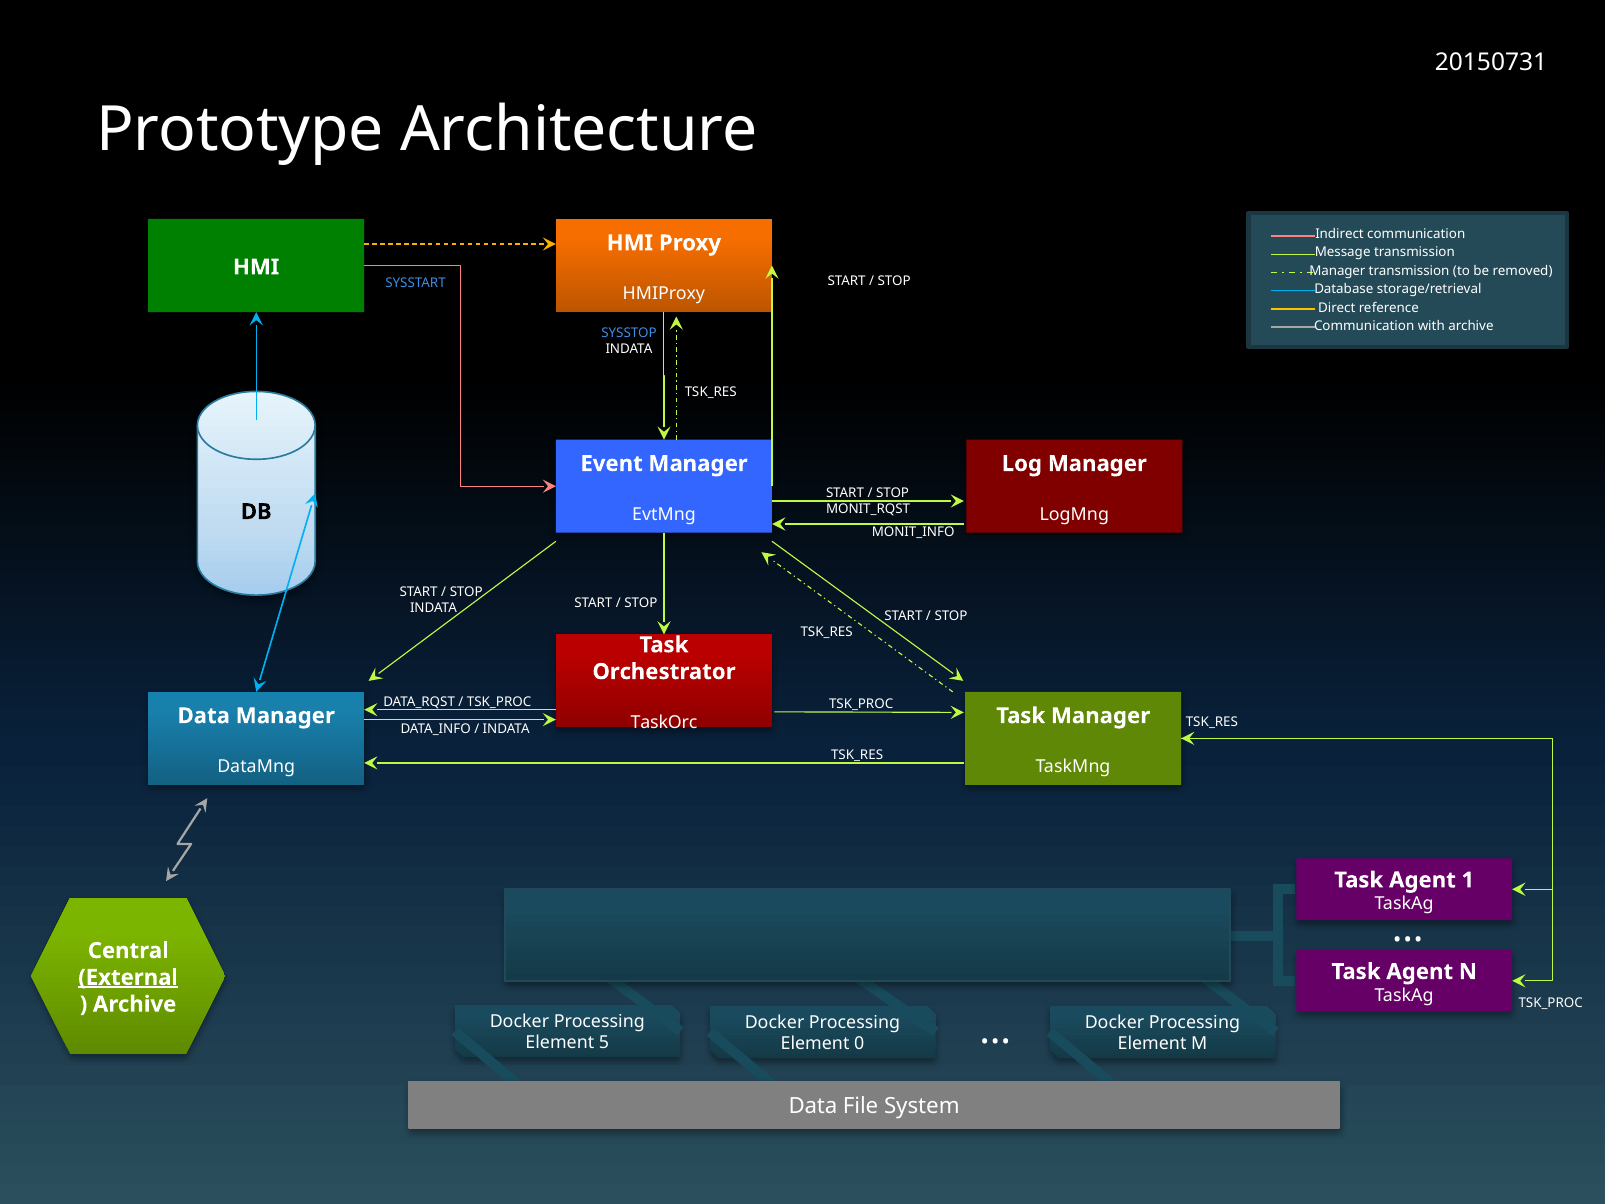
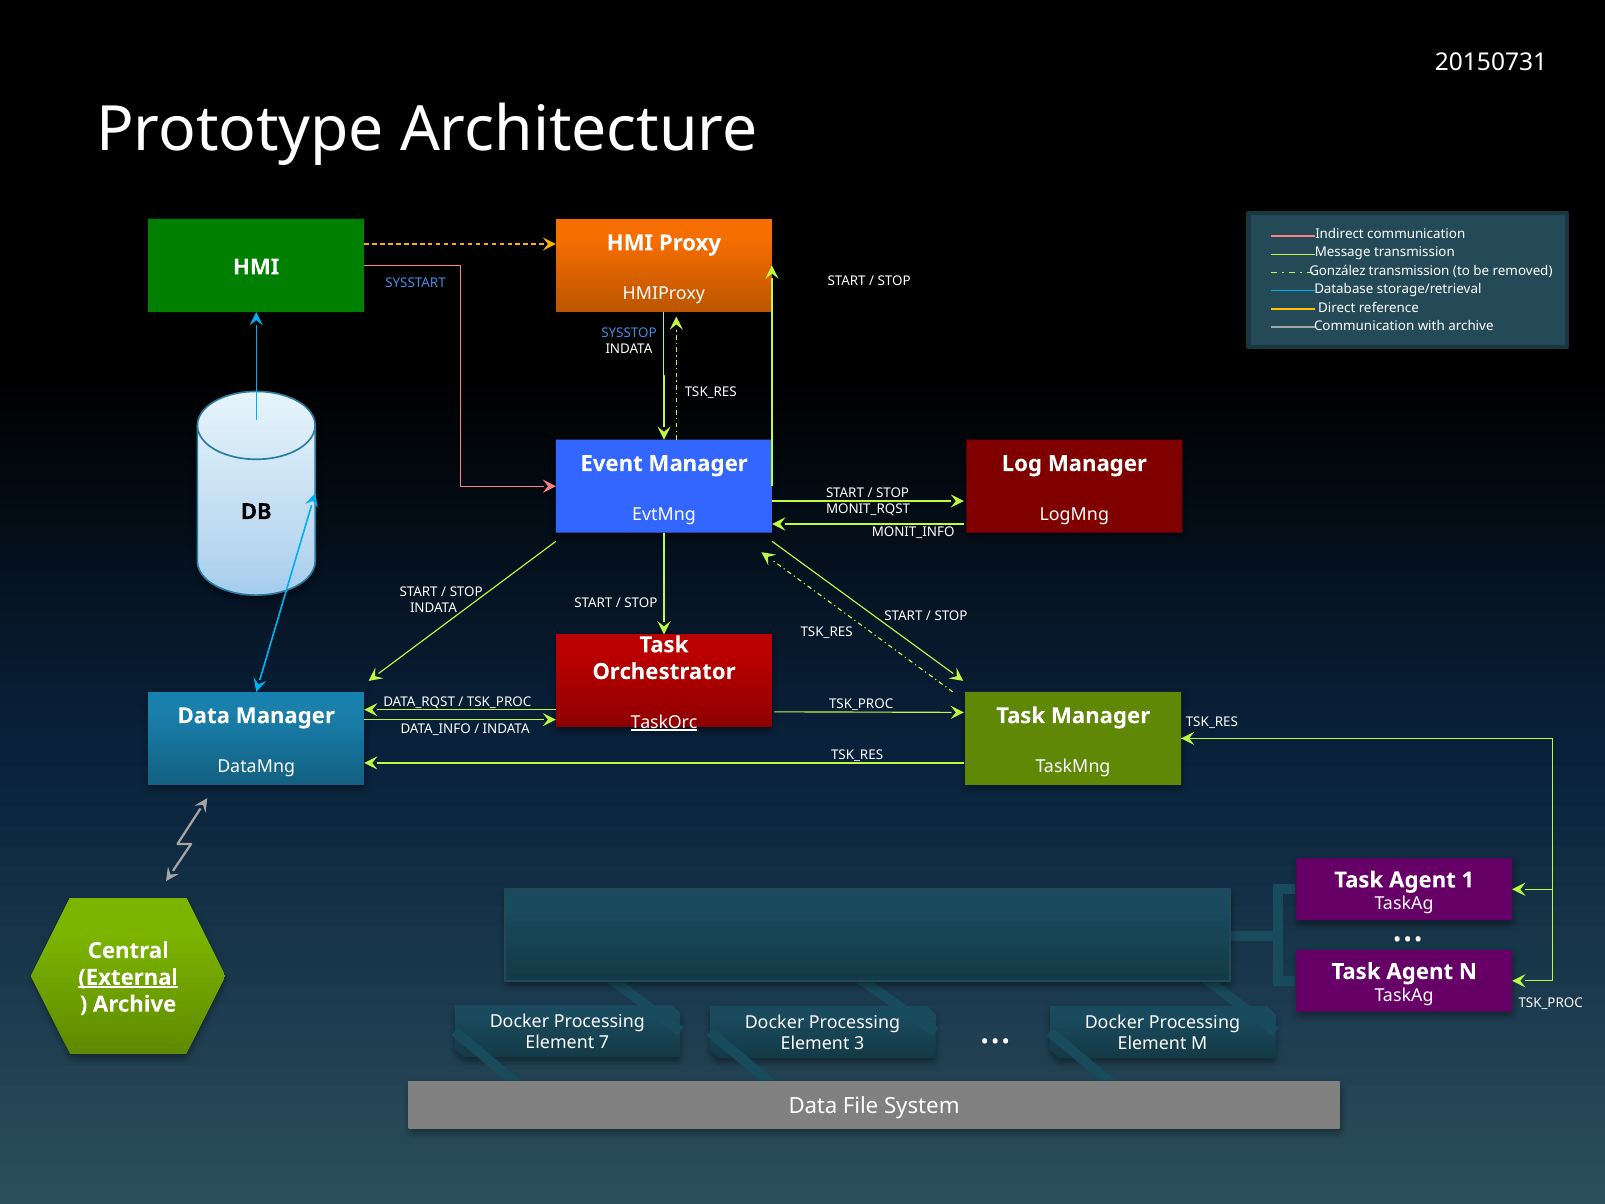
Manager at (1337, 271): Manager -> González
TaskOrc underline: none -> present
5: 5 -> 7
0: 0 -> 3
